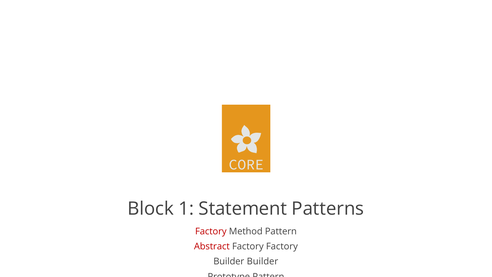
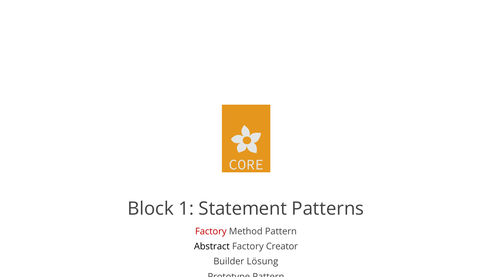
Abstract colour: red -> black
Factory Factory: Factory -> Creator
Builder Builder: Builder -> Lösung
